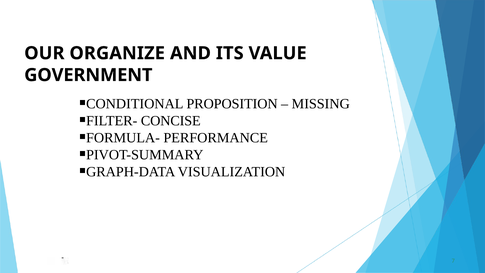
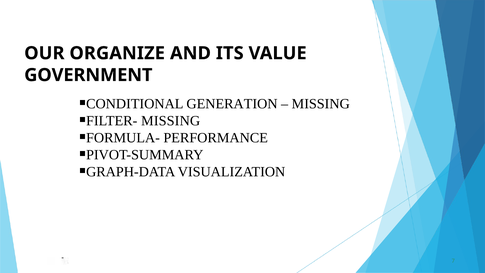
PROPOSITION: PROPOSITION -> GENERATION
FILTER- CONCISE: CONCISE -> MISSING
